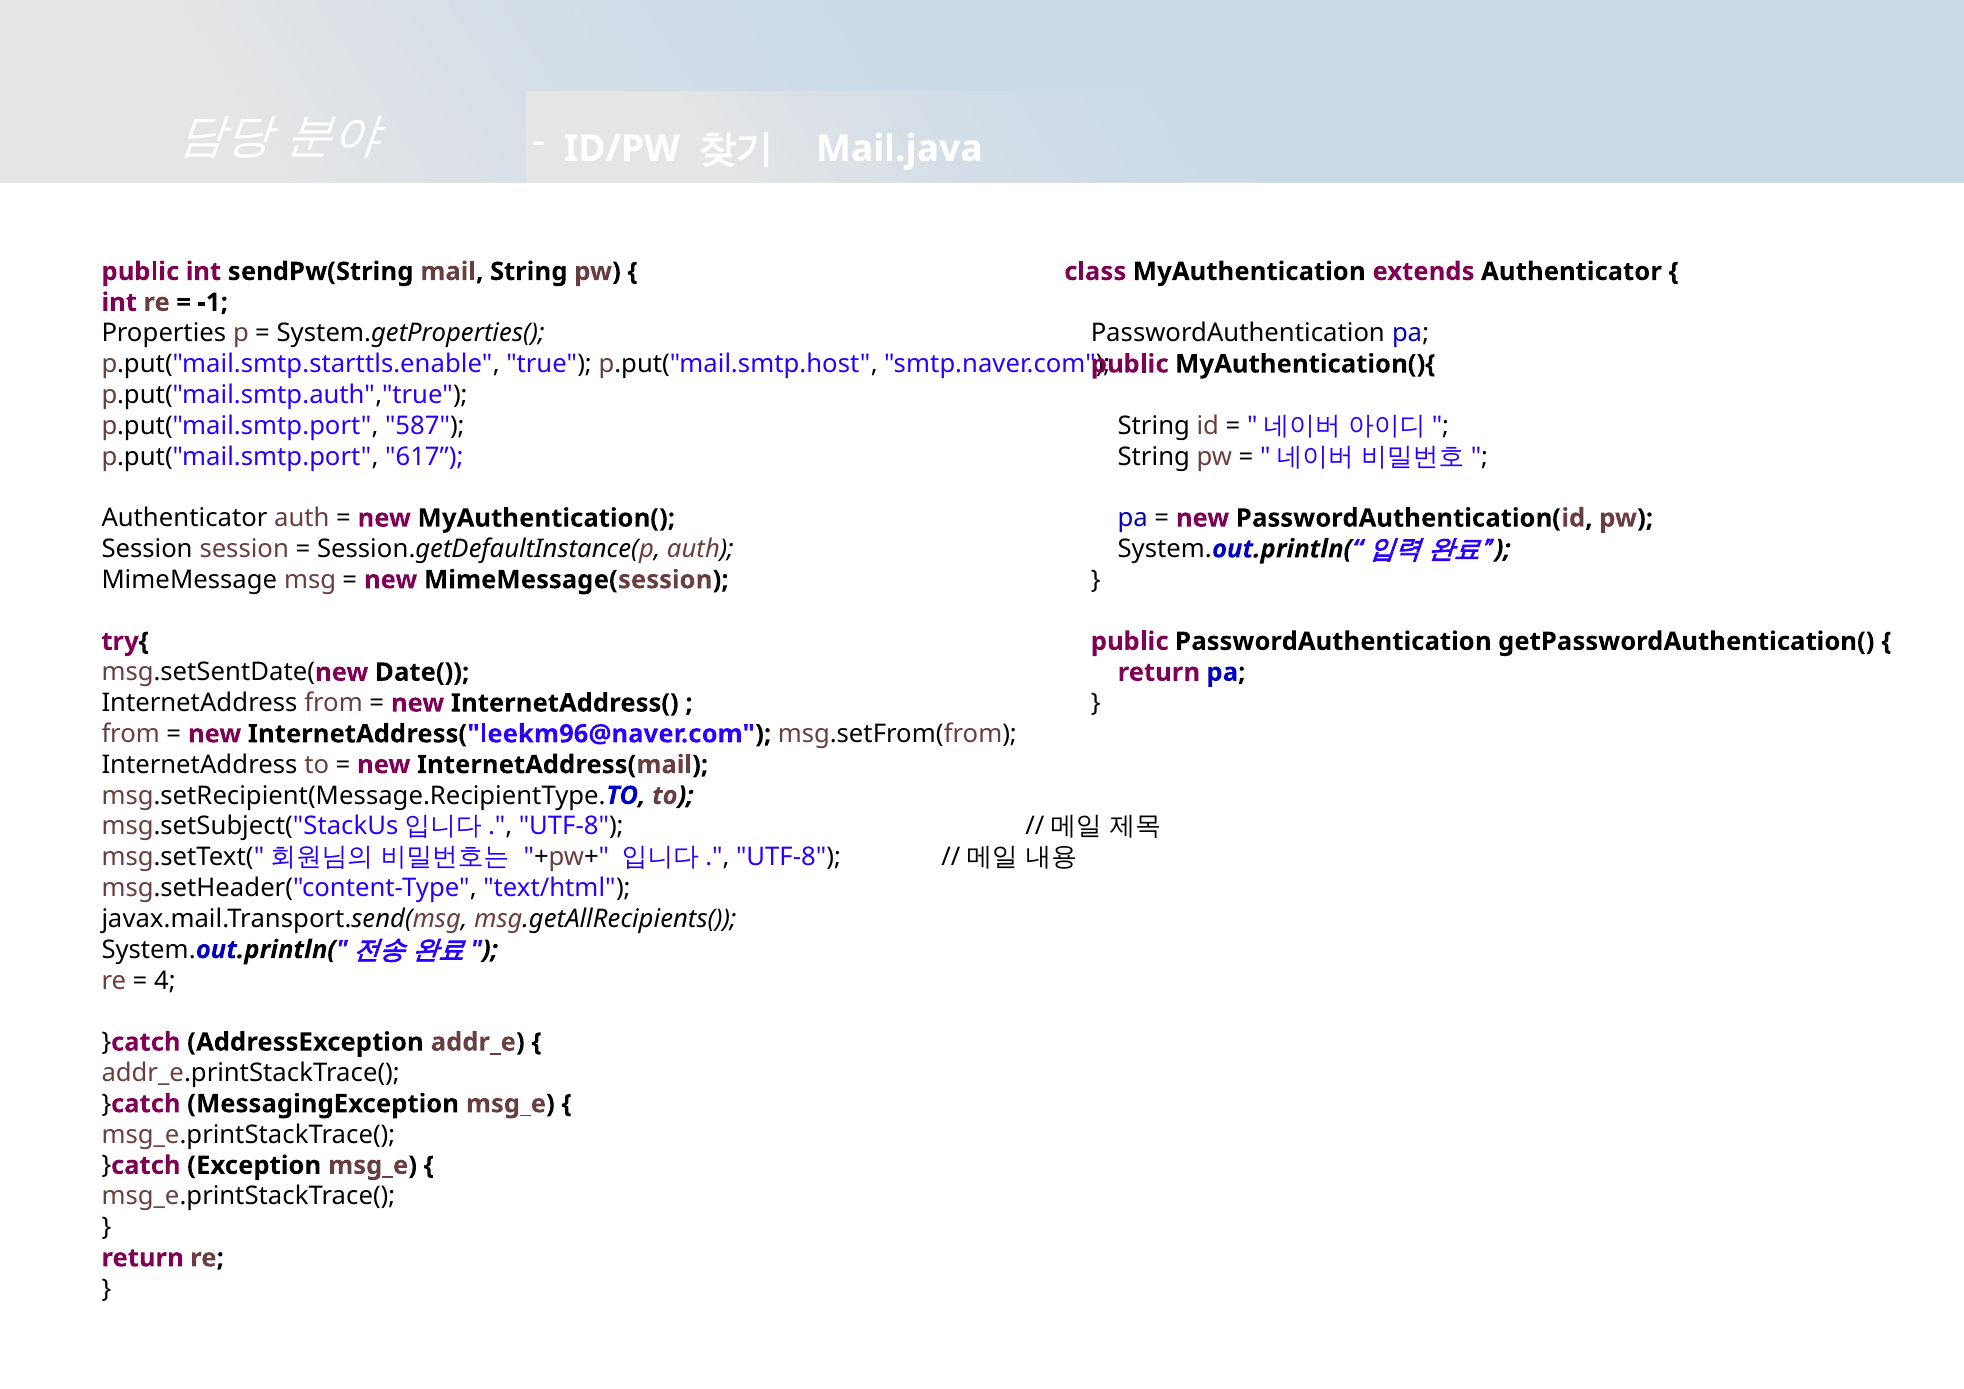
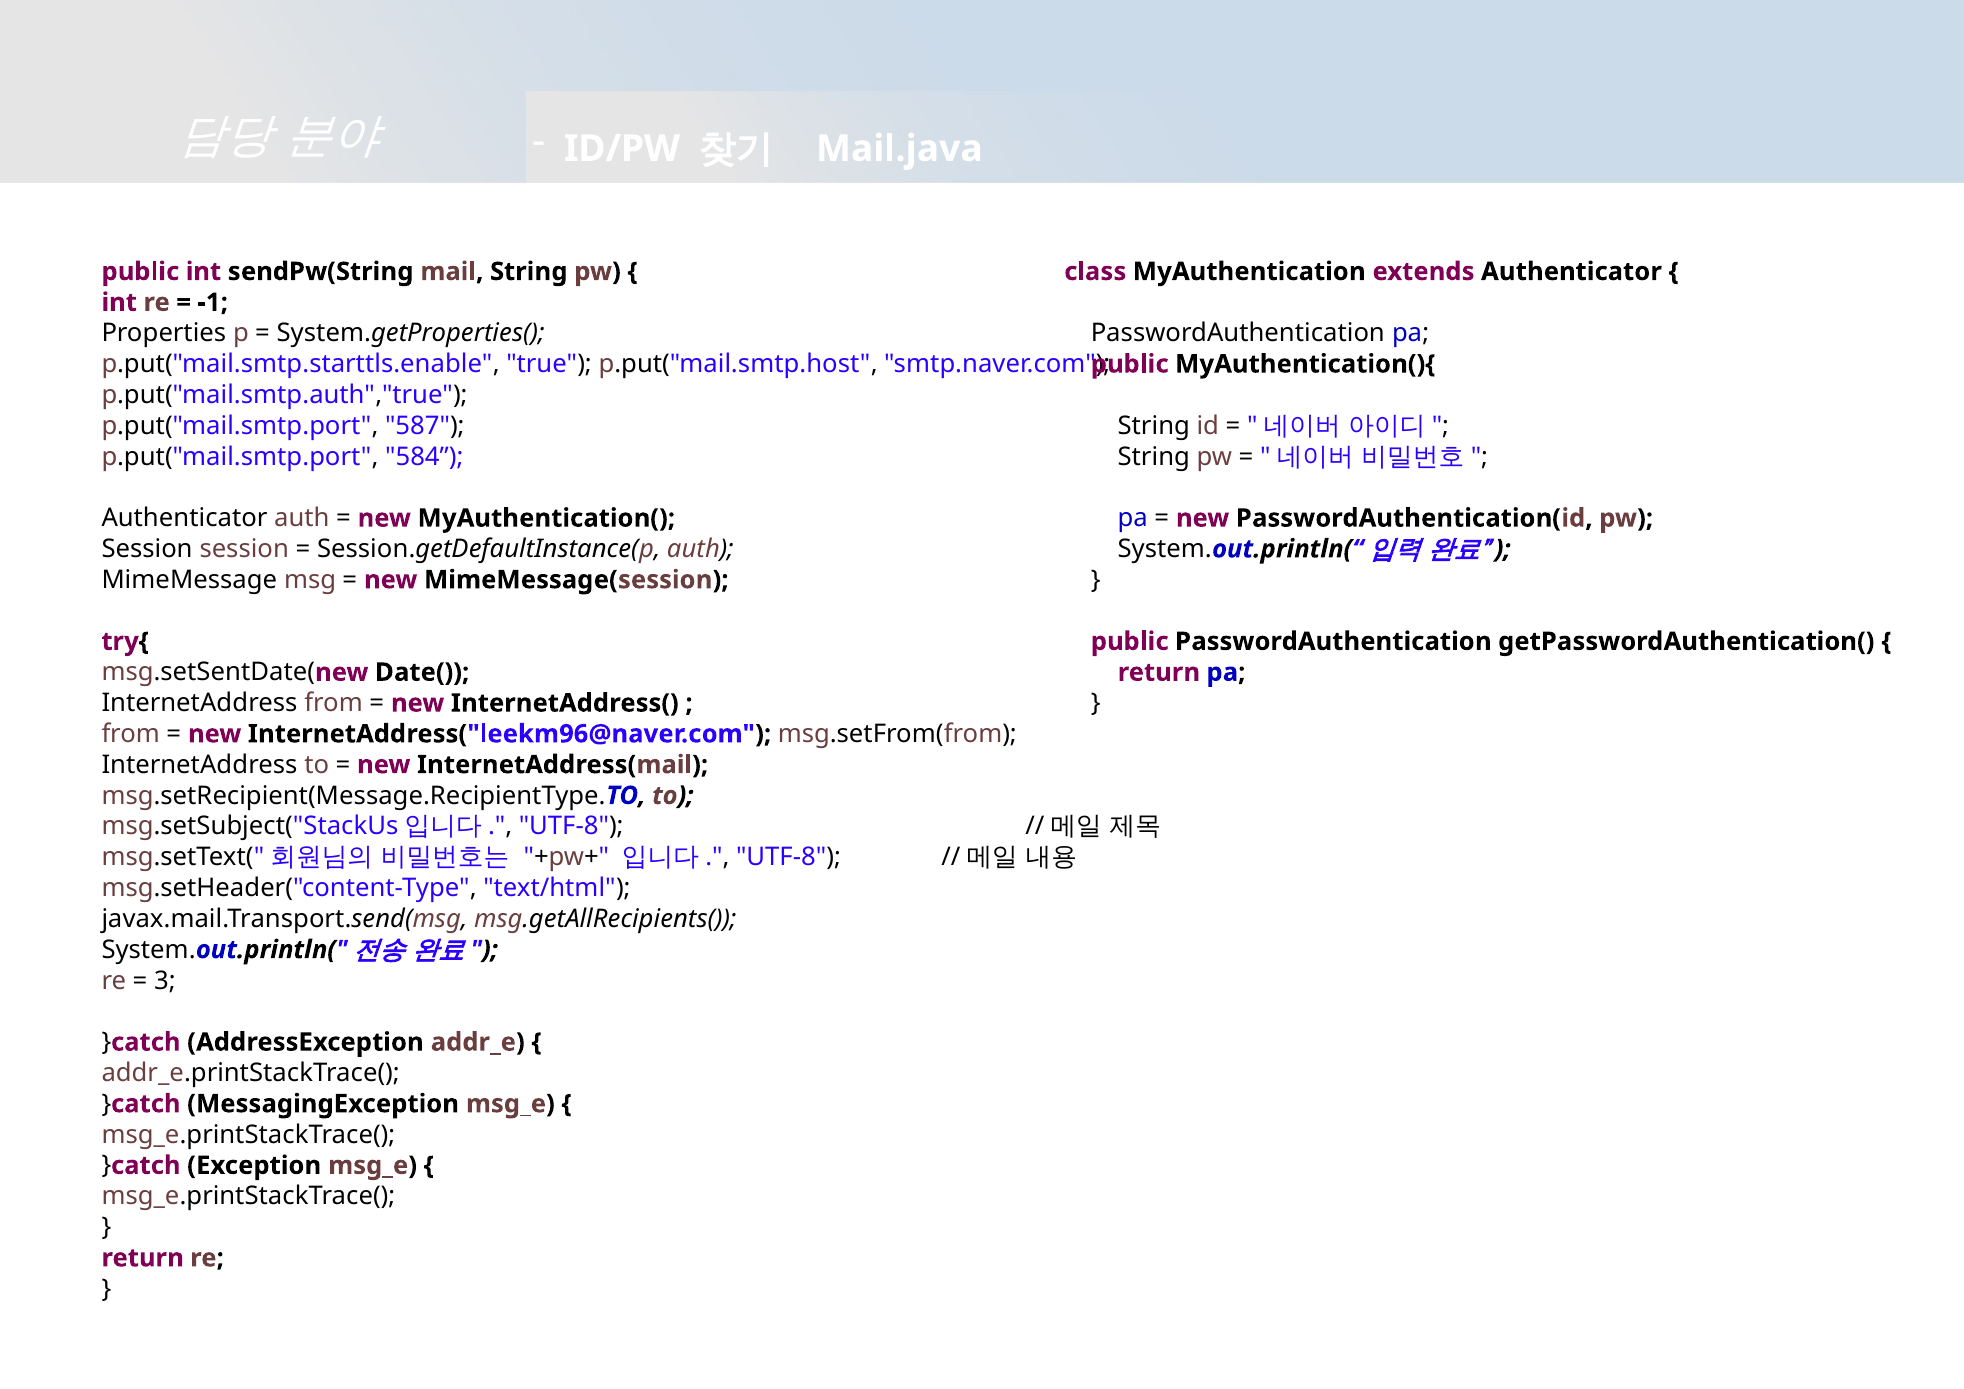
617: 617 -> 584
4: 4 -> 3
